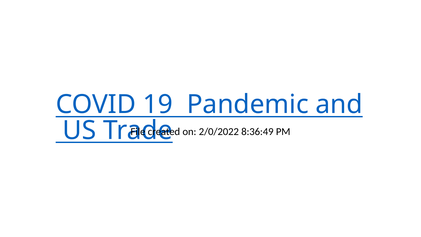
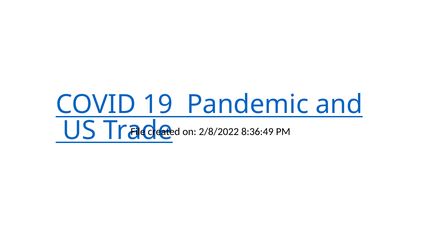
2/0/2022: 2/0/2022 -> 2/8/2022
